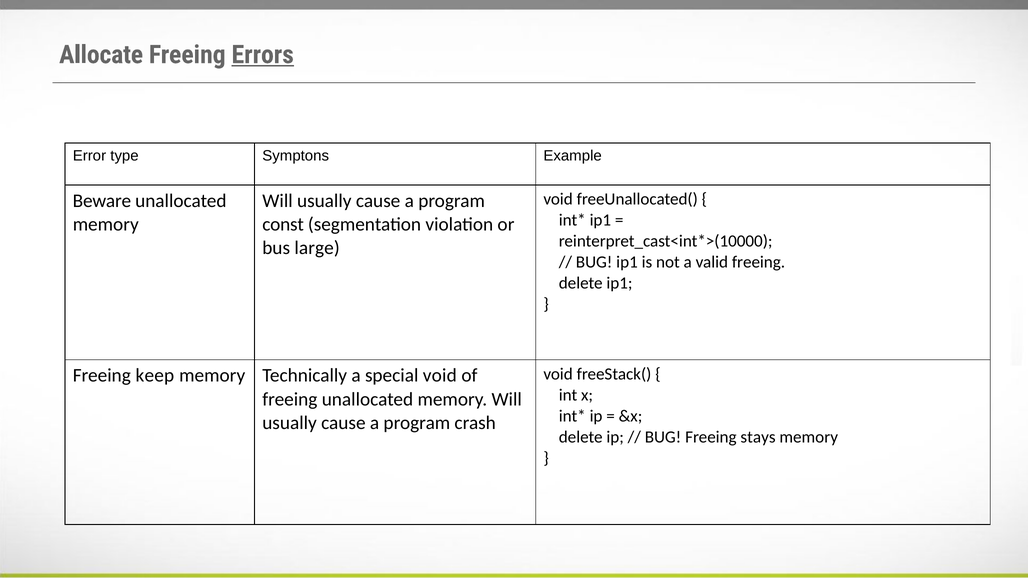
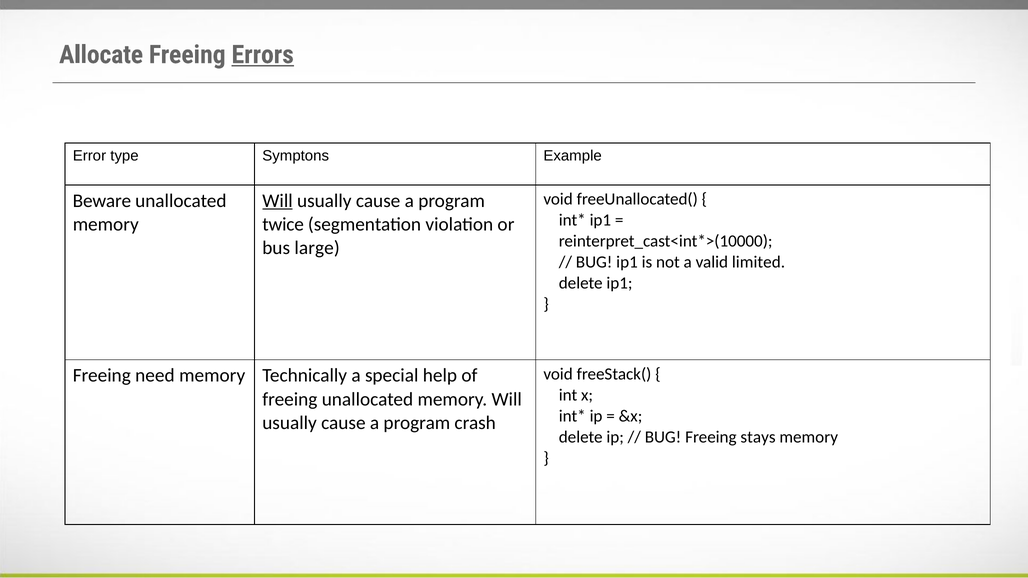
Will at (278, 201) underline: none -> present
const: const -> twice
valid freeing: freeing -> limited
keep: keep -> need
special void: void -> help
